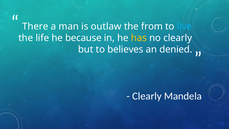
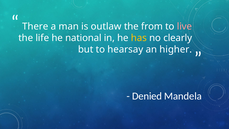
live colour: light blue -> pink
because: because -> national
believes: believes -> hearsay
denied: denied -> higher
Clearly at (147, 96): Clearly -> Denied
